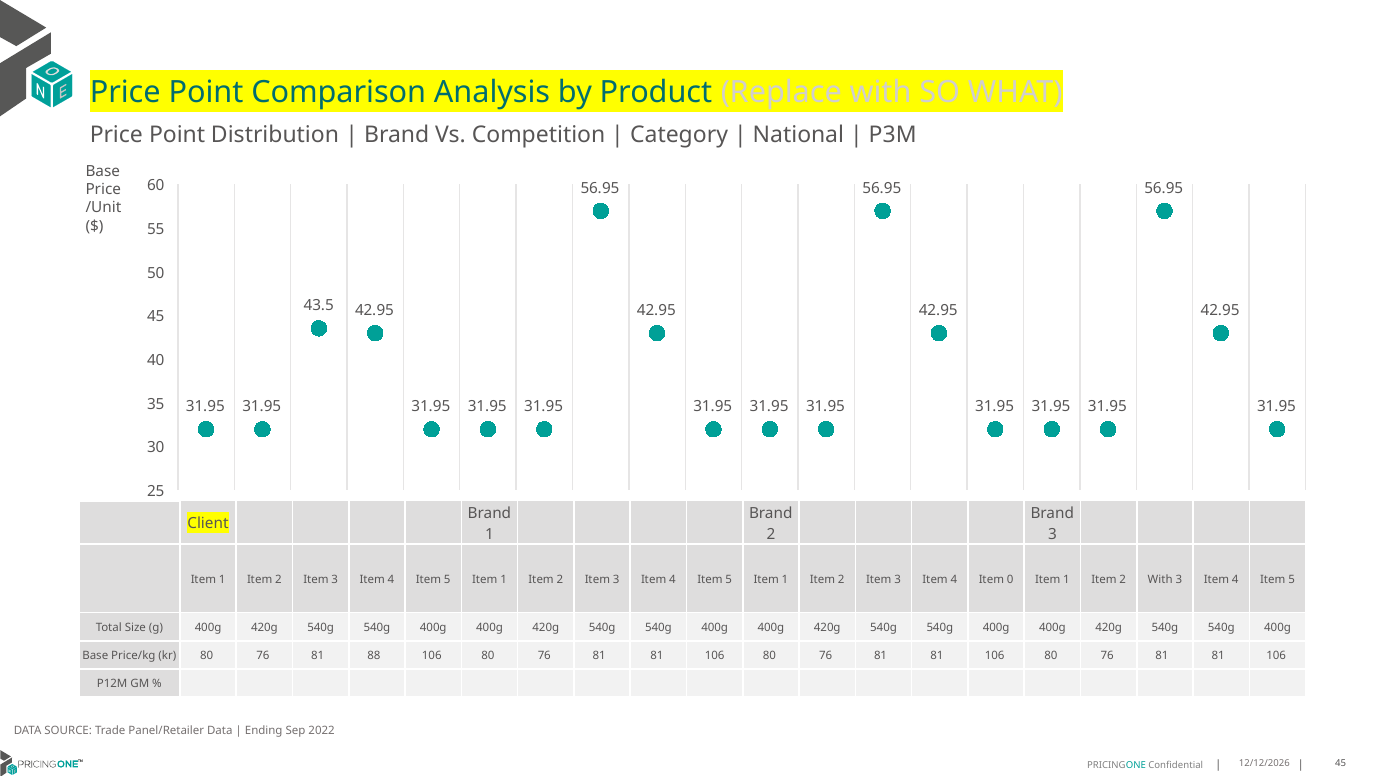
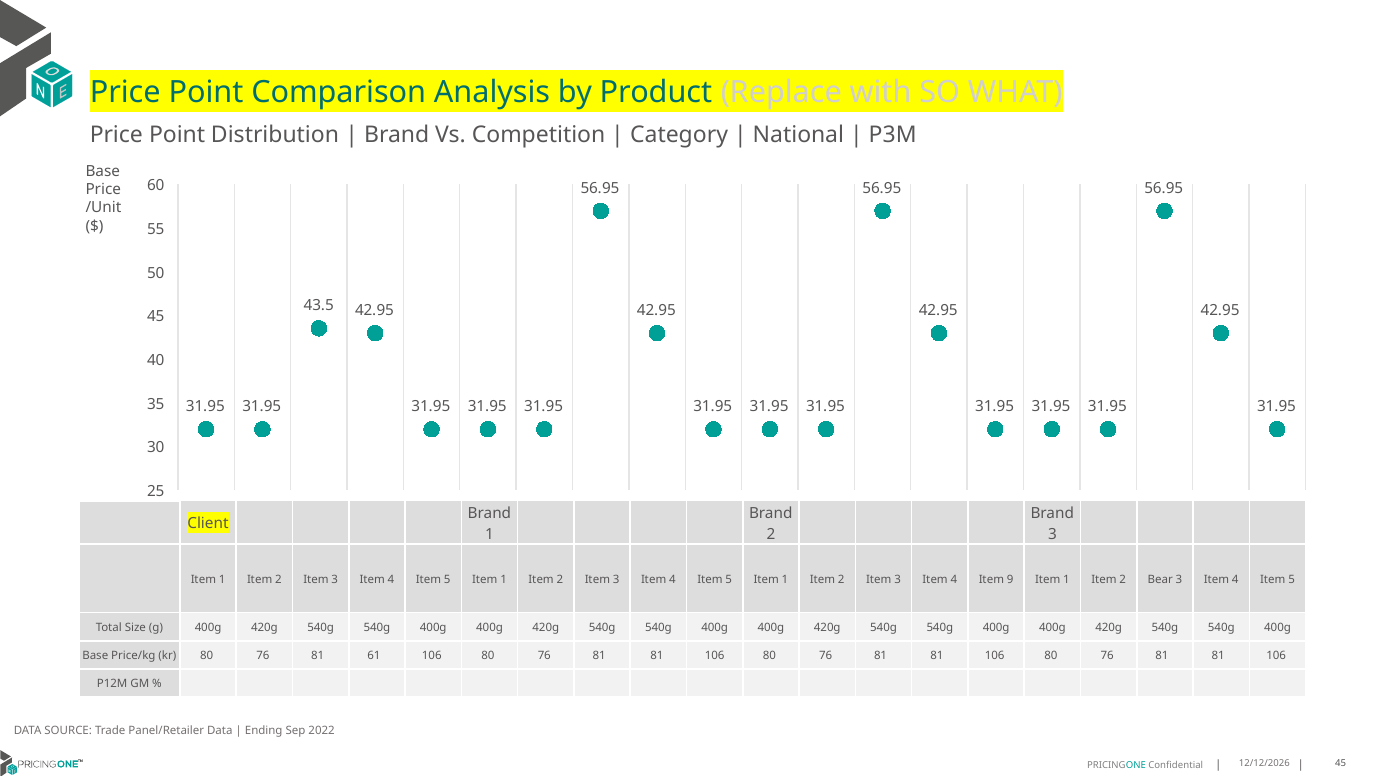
0: 0 -> 9
2 With: With -> Bear
88: 88 -> 61
